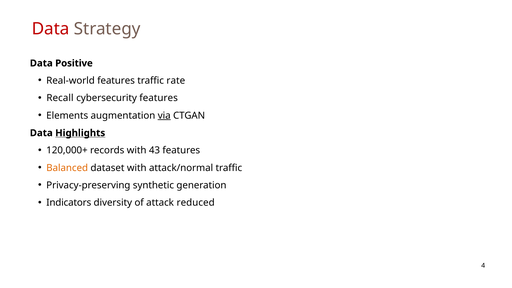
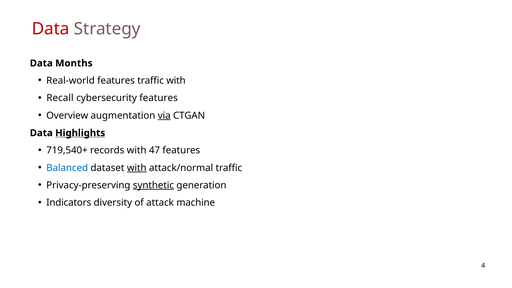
Positive: Positive -> Months
traffic rate: rate -> with
Elements: Elements -> Overview
120,000+: 120,000+ -> 719,540+
43: 43 -> 47
Balanced colour: orange -> blue
with at (137, 168) underline: none -> present
synthetic underline: none -> present
reduced: reduced -> machine
